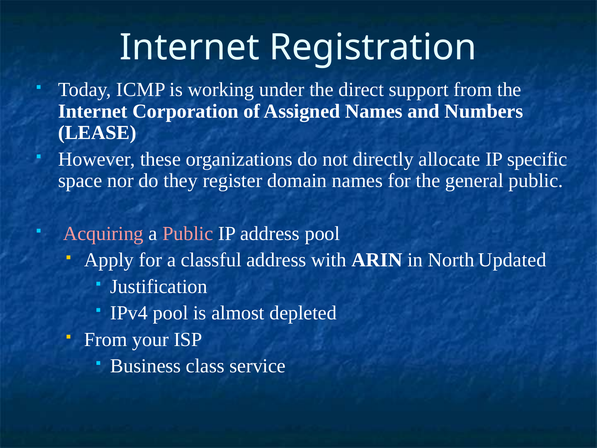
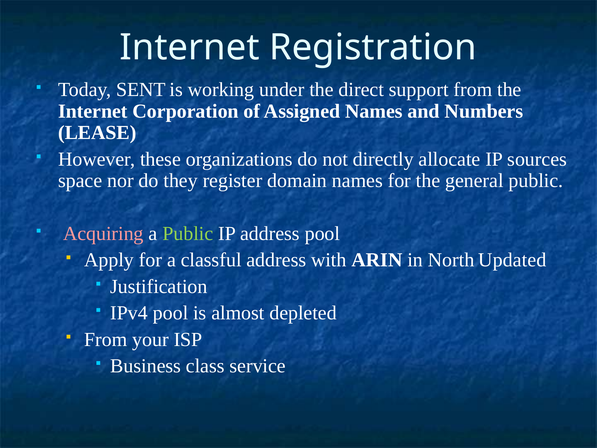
ICMP: ICMP -> SENT
specific: specific -> sources
Public at (188, 233) colour: pink -> light green
